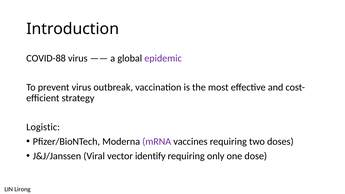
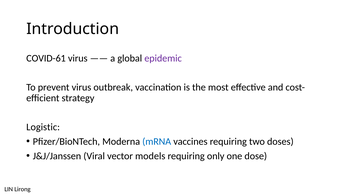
COVID-88: COVID-88 -> COVID-61
mRNA colour: purple -> blue
identify: identify -> models
